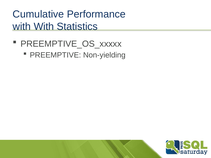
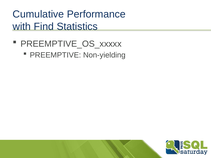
with With: With -> Find
